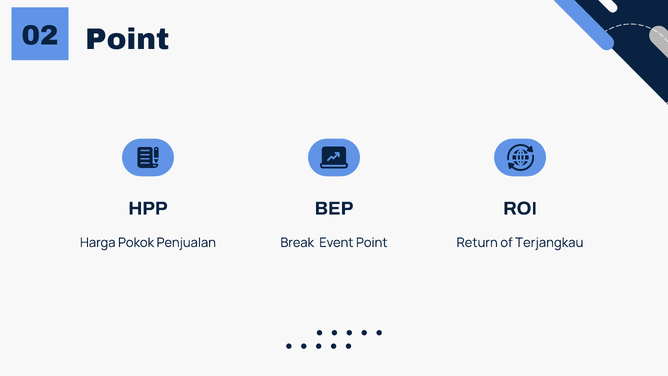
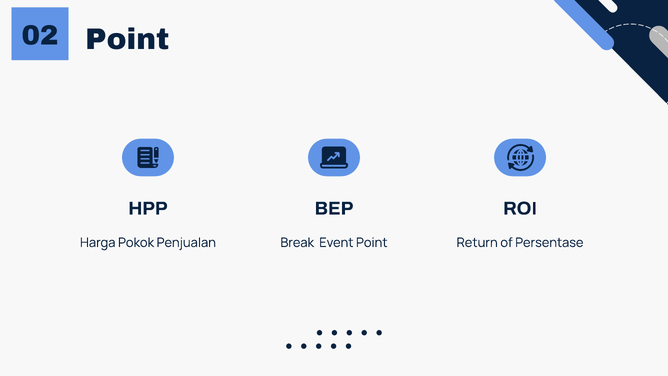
Terjangkau: Terjangkau -> Persentase
